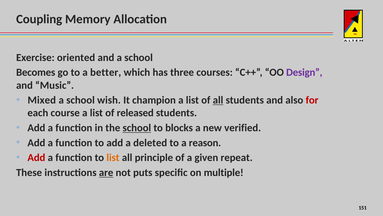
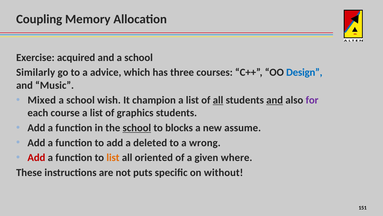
oriented: oriented -> acquired
Becomes: Becomes -> Similarly
better: better -> advice
Design colour: purple -> blue
and at (275, 100) underline: none -> present
for colour: red -> purple
released: released -> graphics
verified: verified -> assume
reason: reason -> wrong
principle: principle -> oriented
repeat: repeat -> where
are underline: present -> none
multiple: multiple -> without
